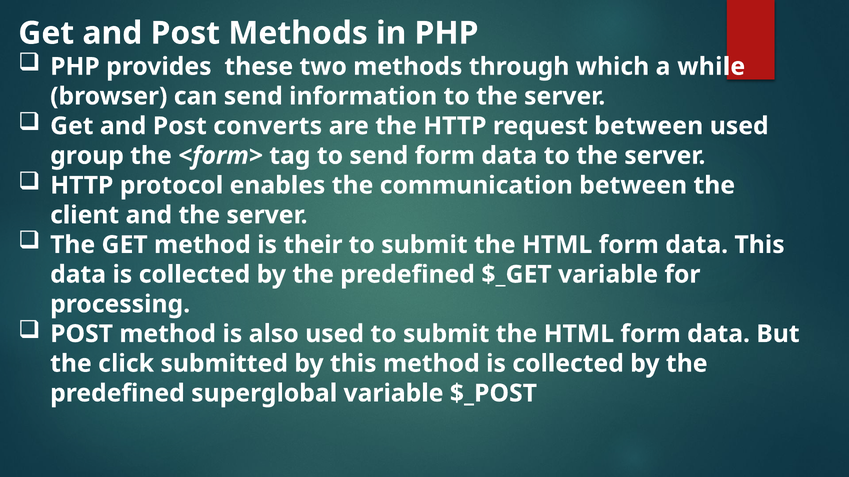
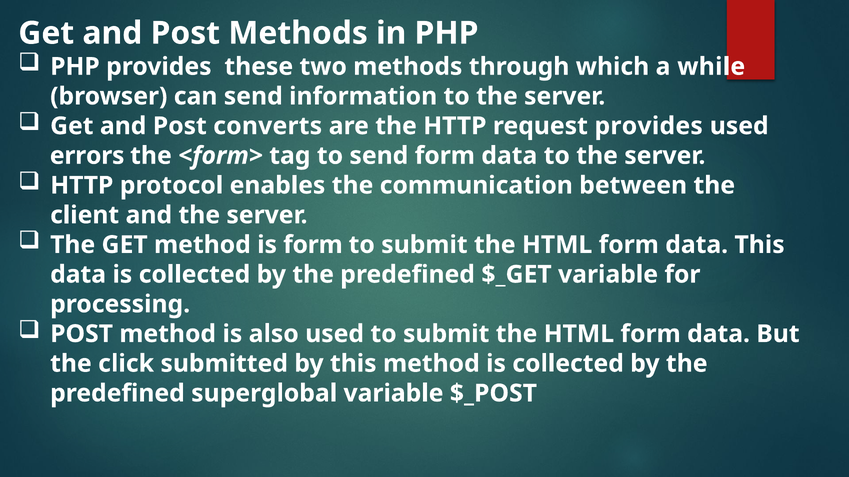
request between: between -> provides
group: group -> errors
is their: their -> form
